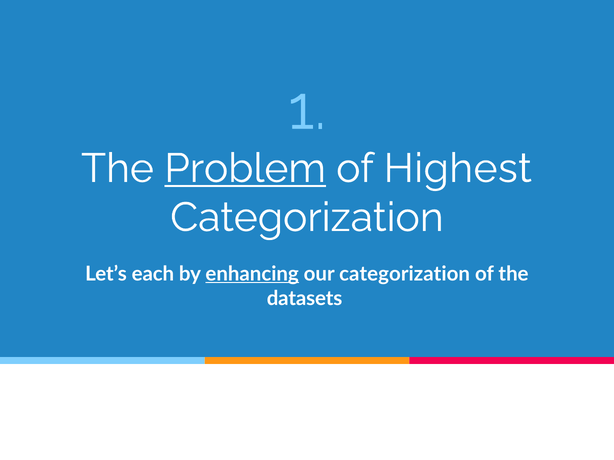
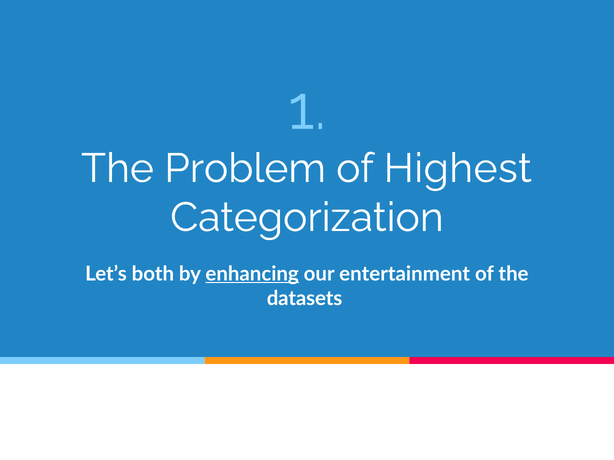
Problem underline: present -> none
each: each -> both
our categorization: categorization -> entertainment
